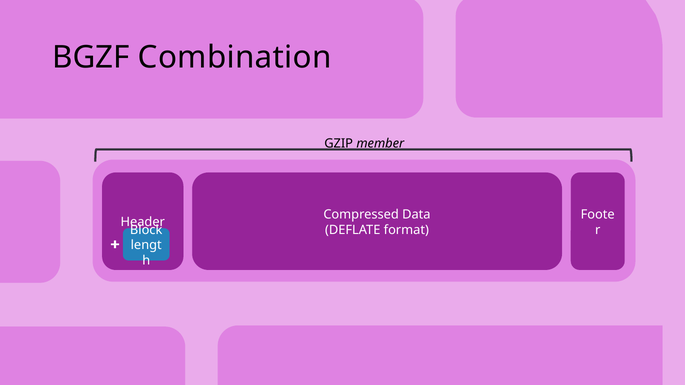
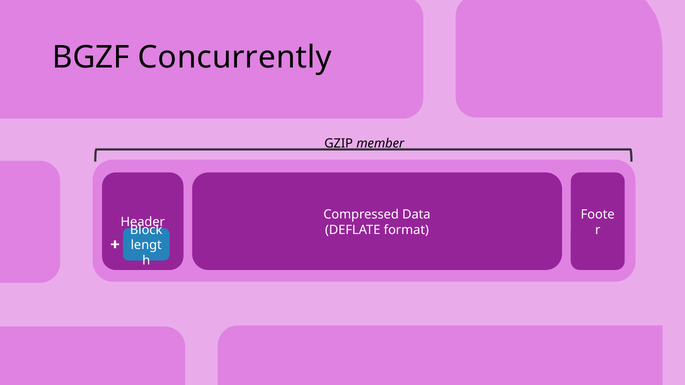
Combination: Combination -> Concurrently
